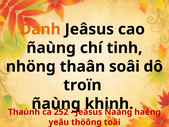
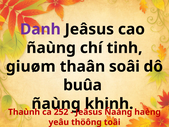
Danh colour: orange -> purple
nhöng: nhöng -> giuøm
troïn: troïn -> buûa
